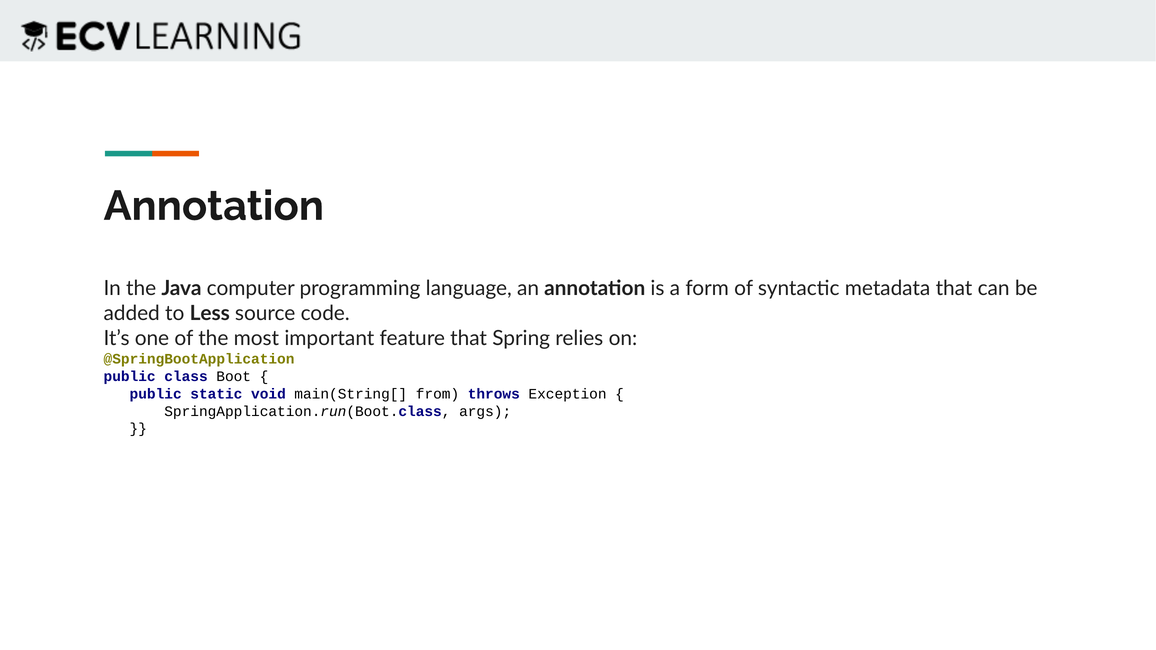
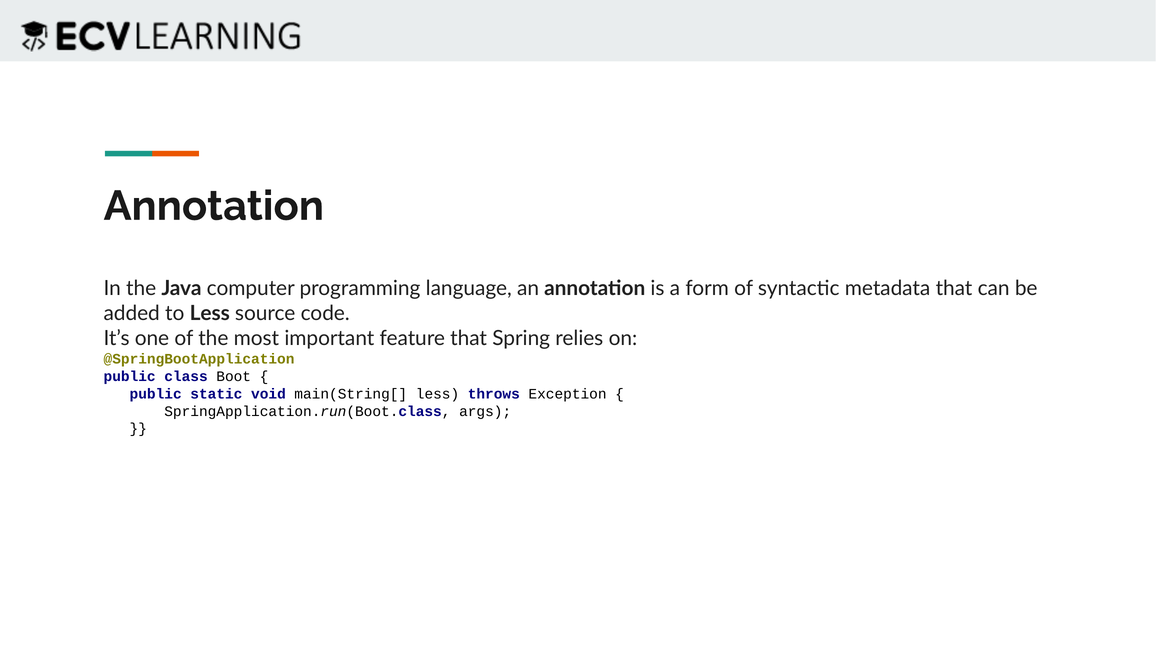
main(String[ from: from -> less
